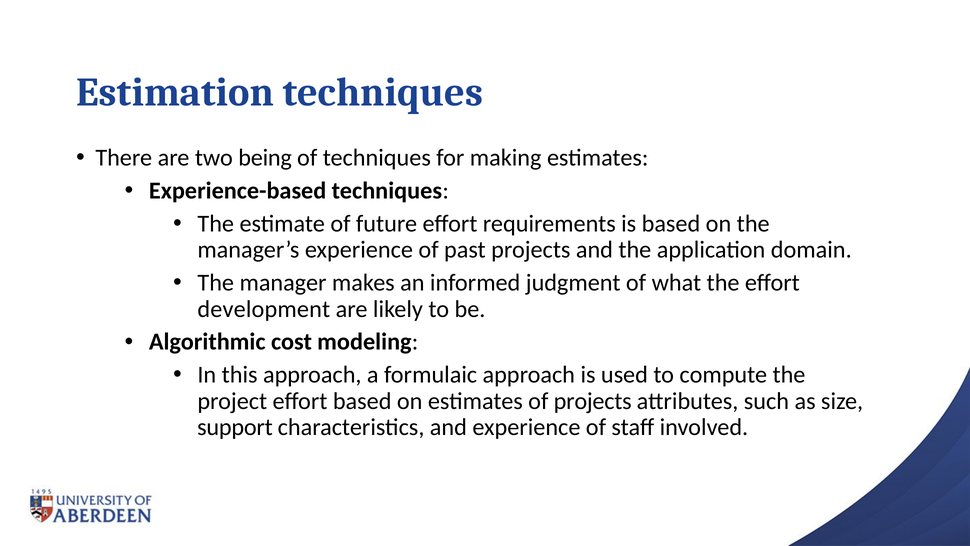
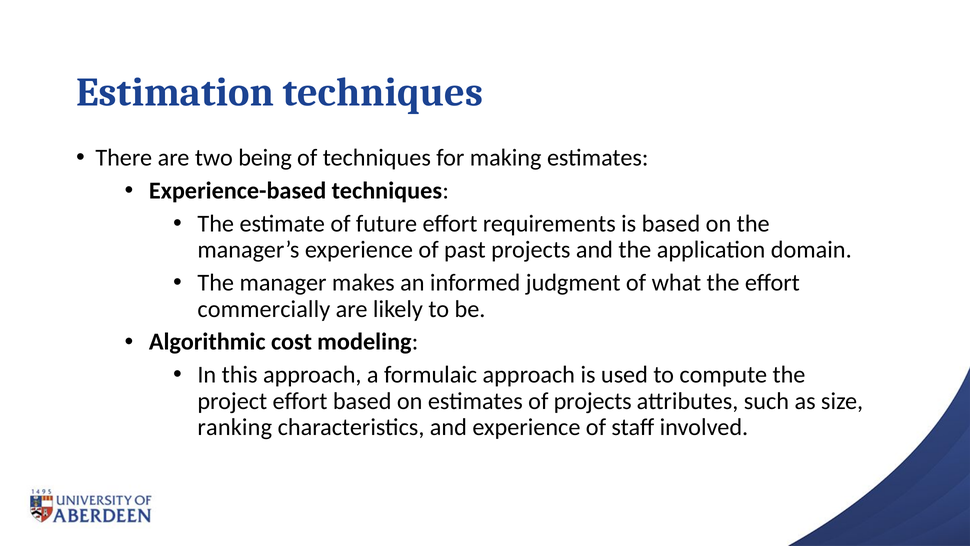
development: development -> commercially
support: support -> ranking
